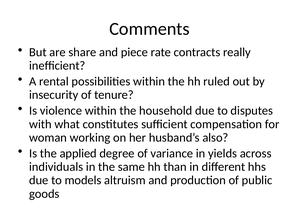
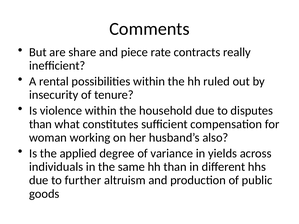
with at (40, 124): with -> than
models: models -> further
